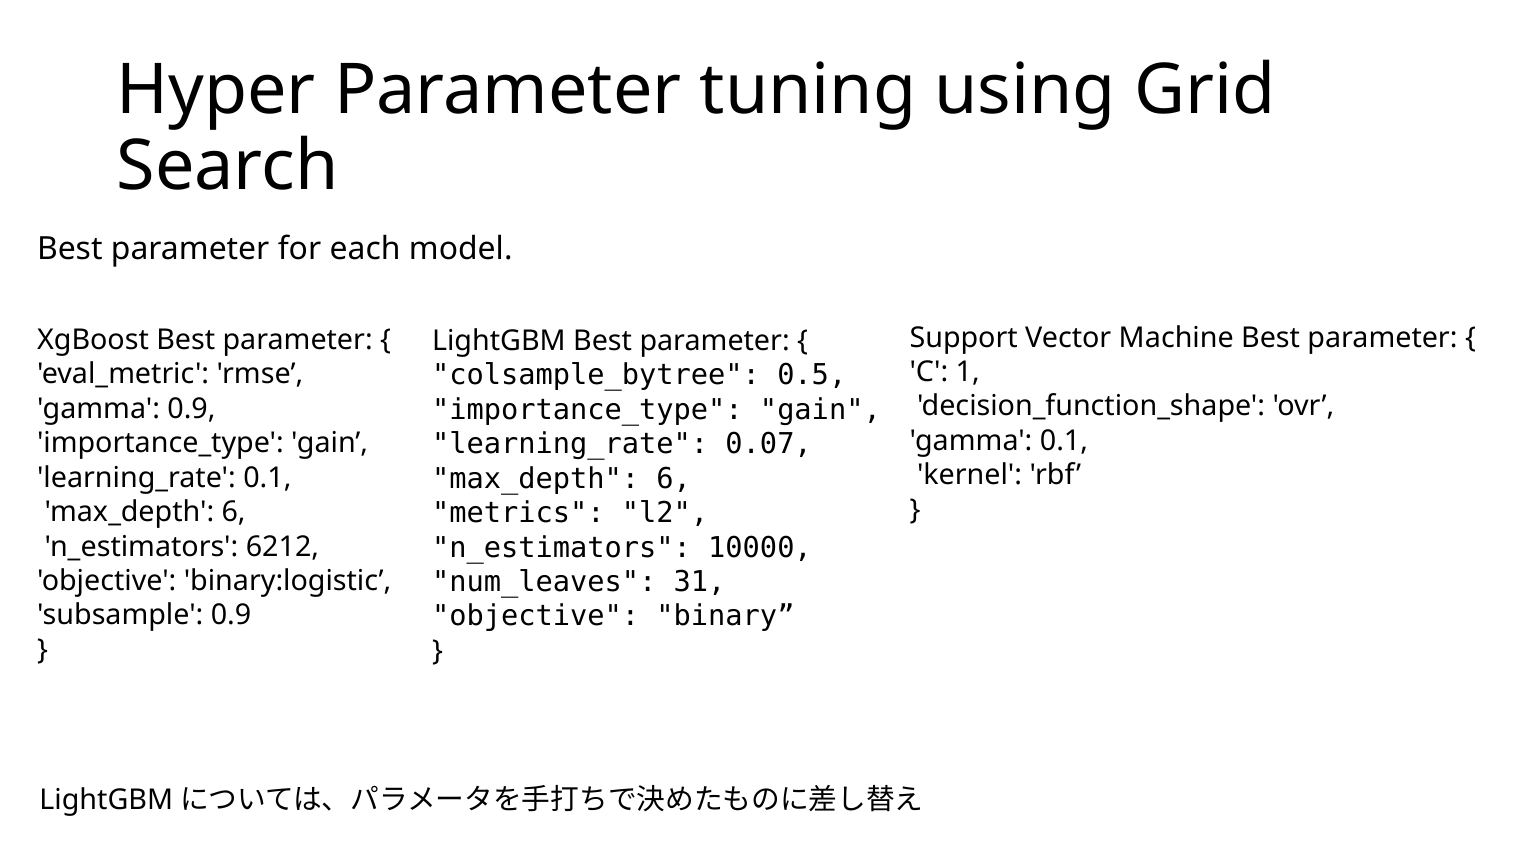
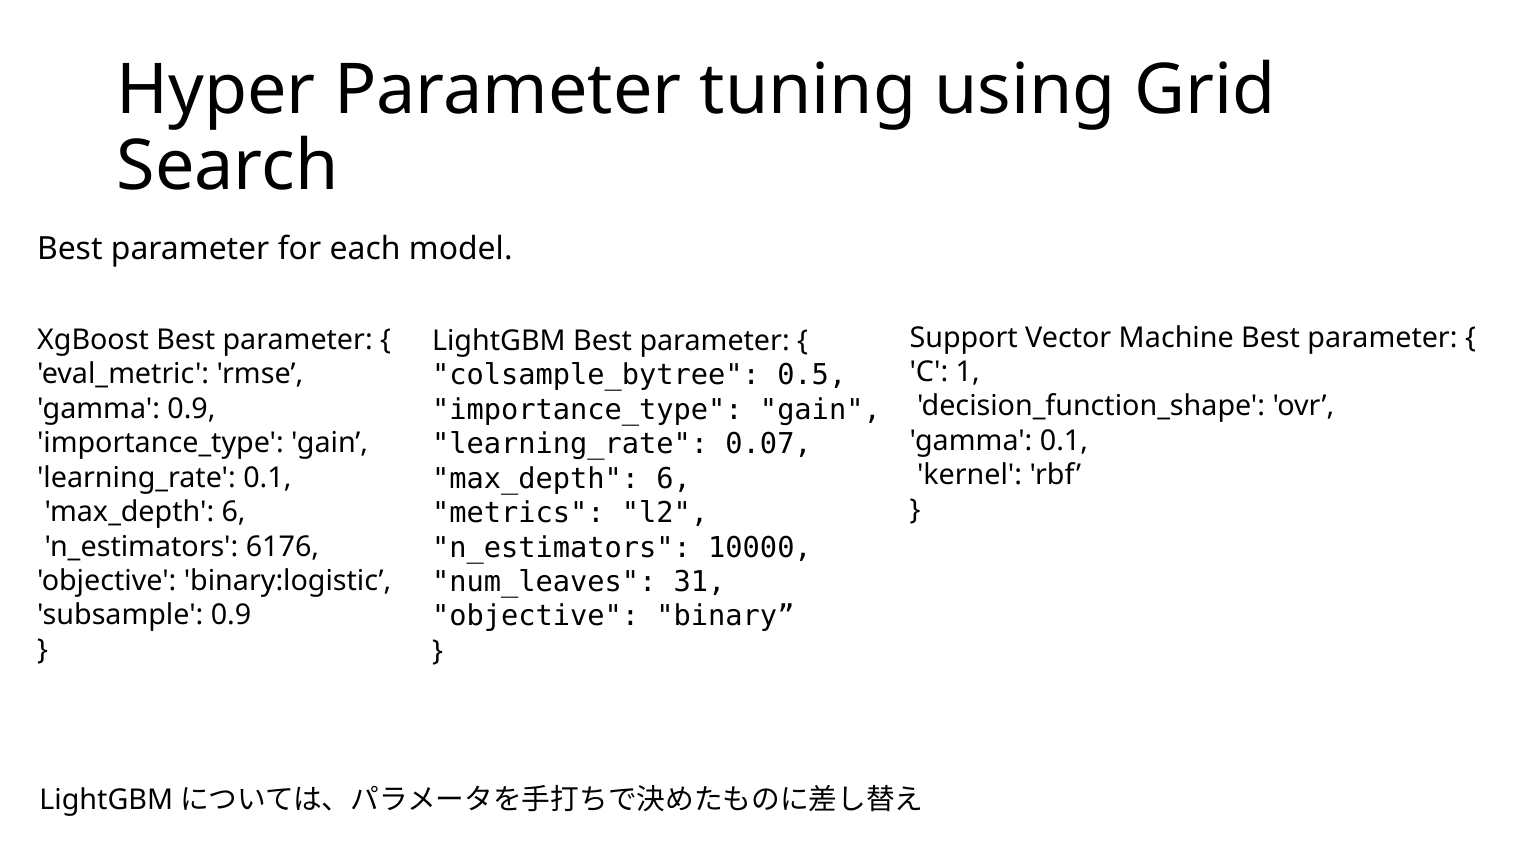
6212: 6212 -> 6176
